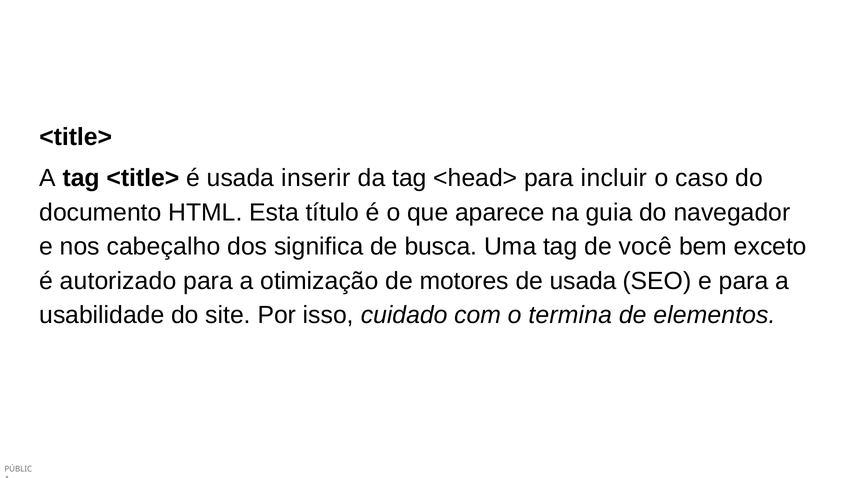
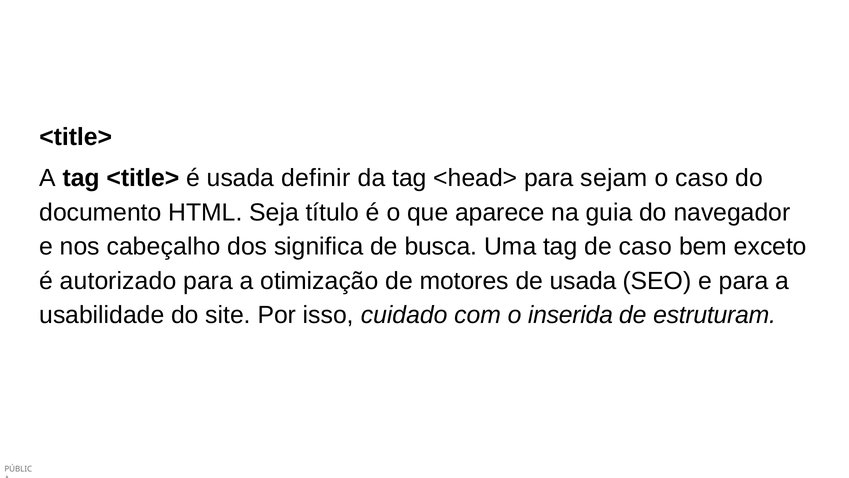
inserir: inserir -> definir
incluir: incluir -> sejam
Esta: Esta -> Seja
de você: você -> caso
termina: termina -> inserida
elementos: elementos -> estruturam
